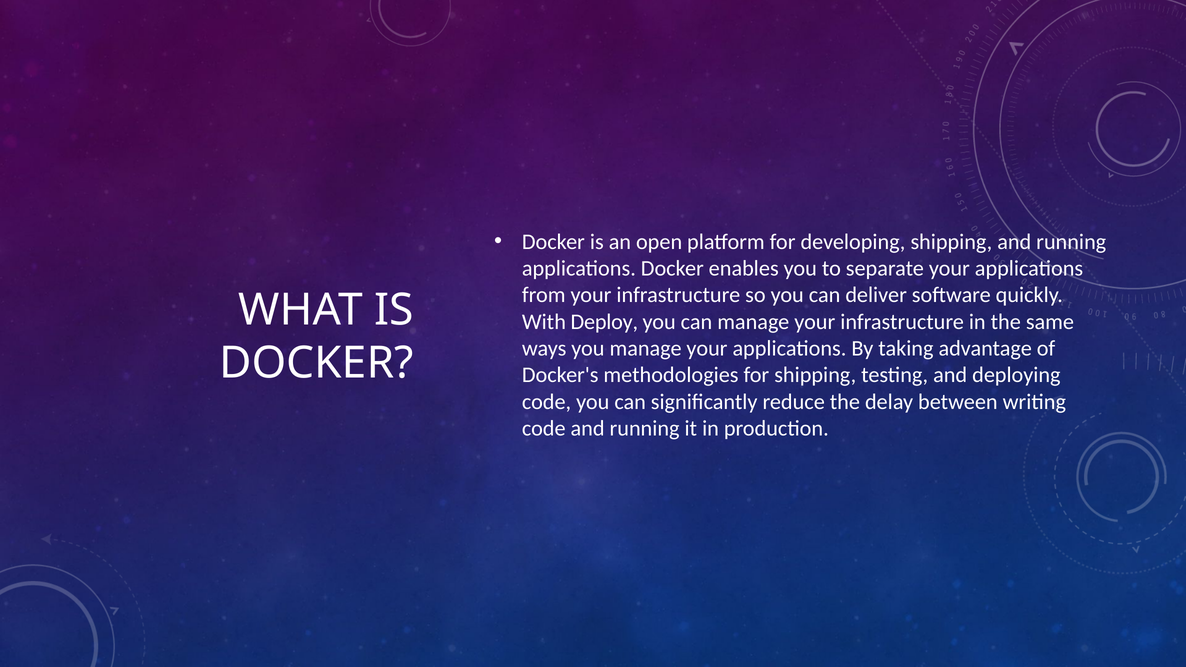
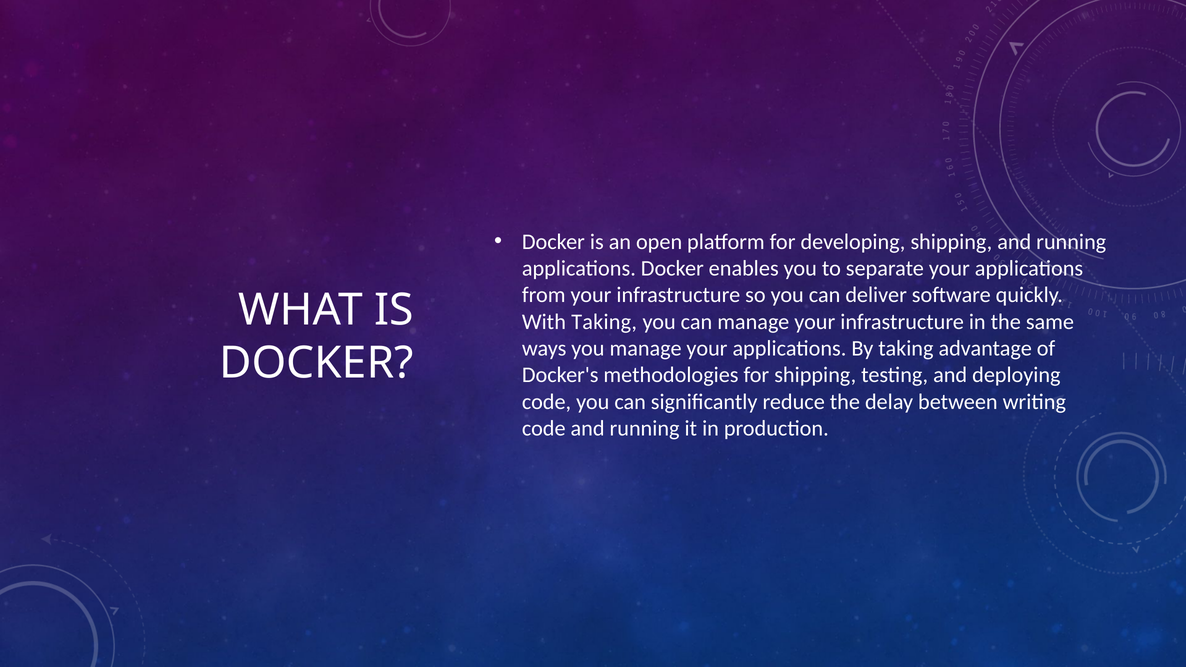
With Deploy: Deploy -> Taking
